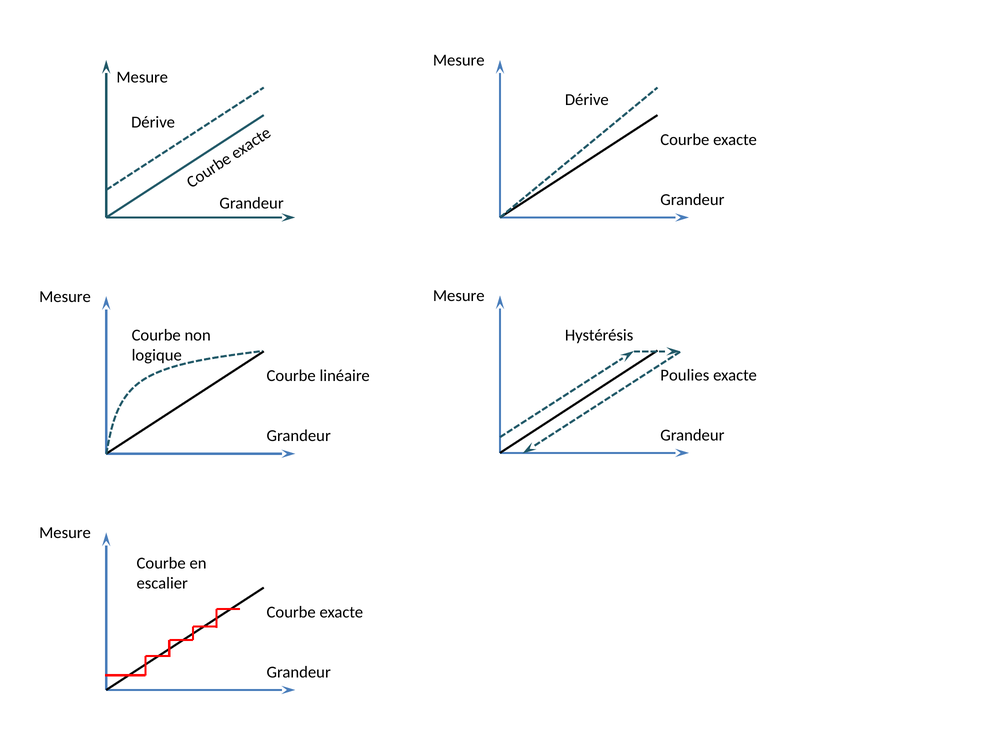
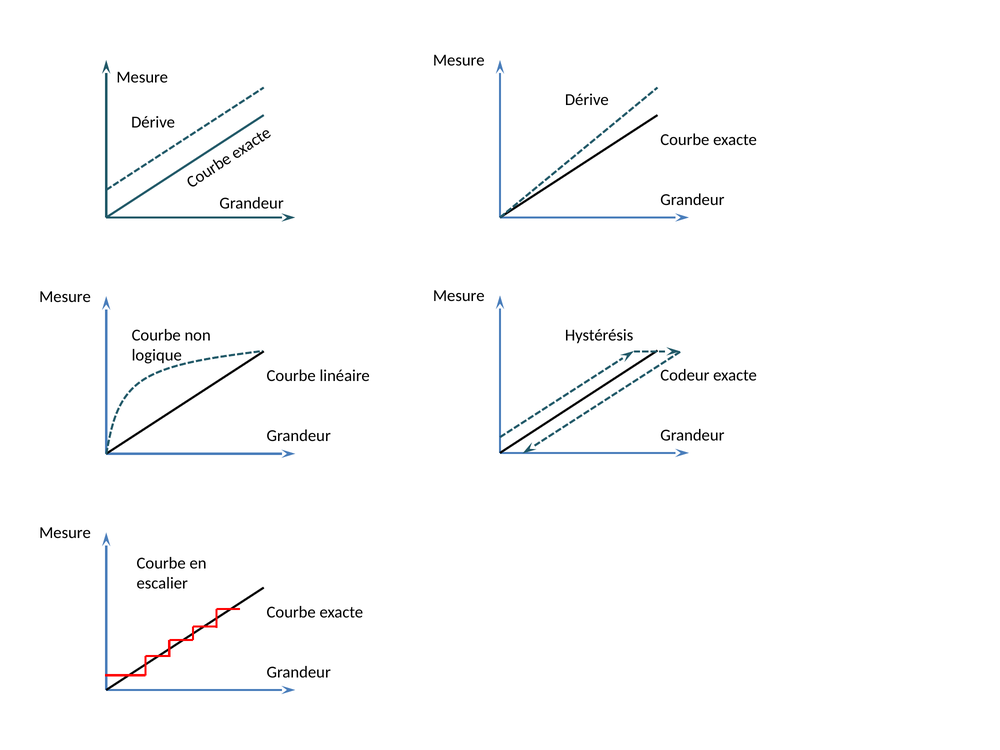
Poulies: Poulies -> Codeur
